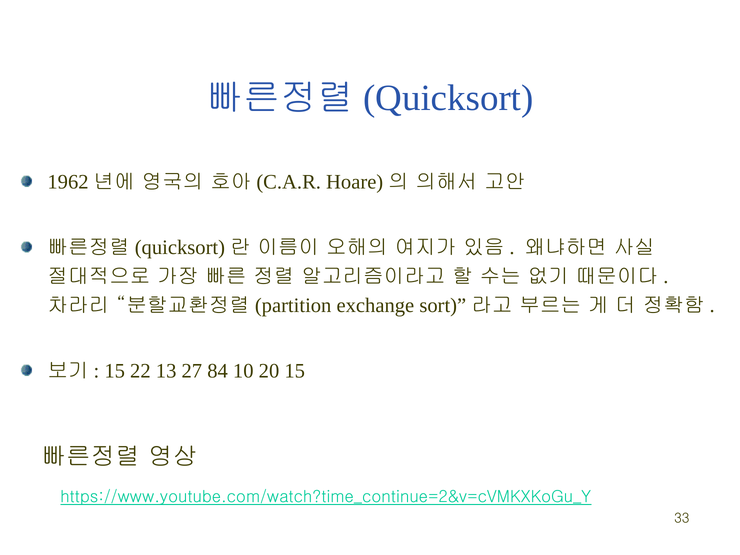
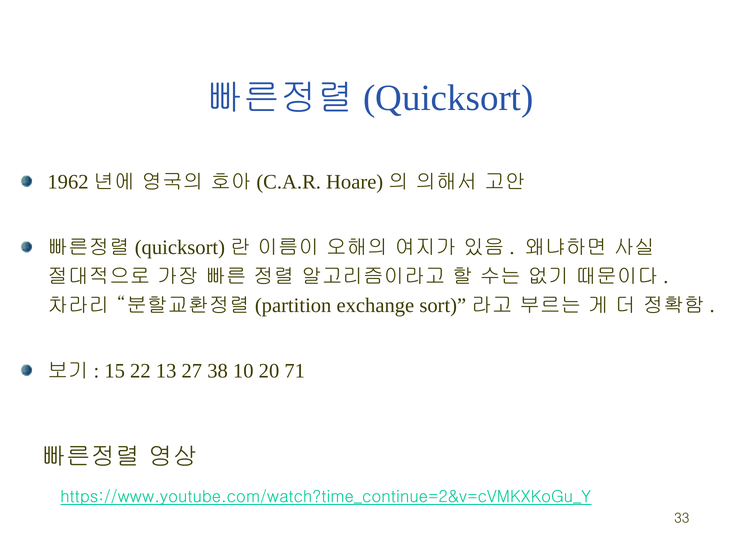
84: 84 -> 38
20 15: 15 -> 71
